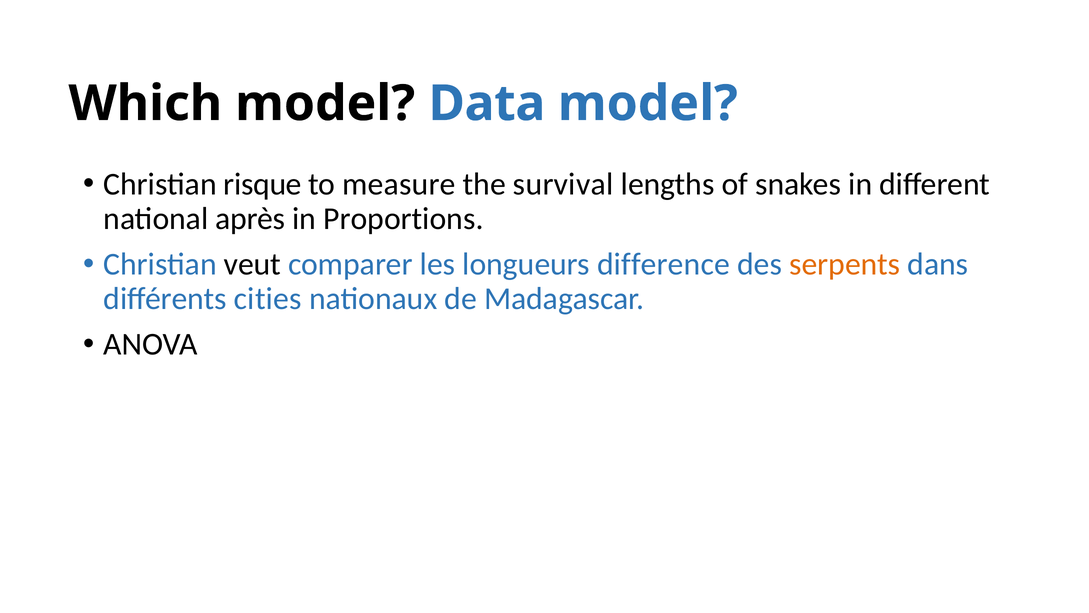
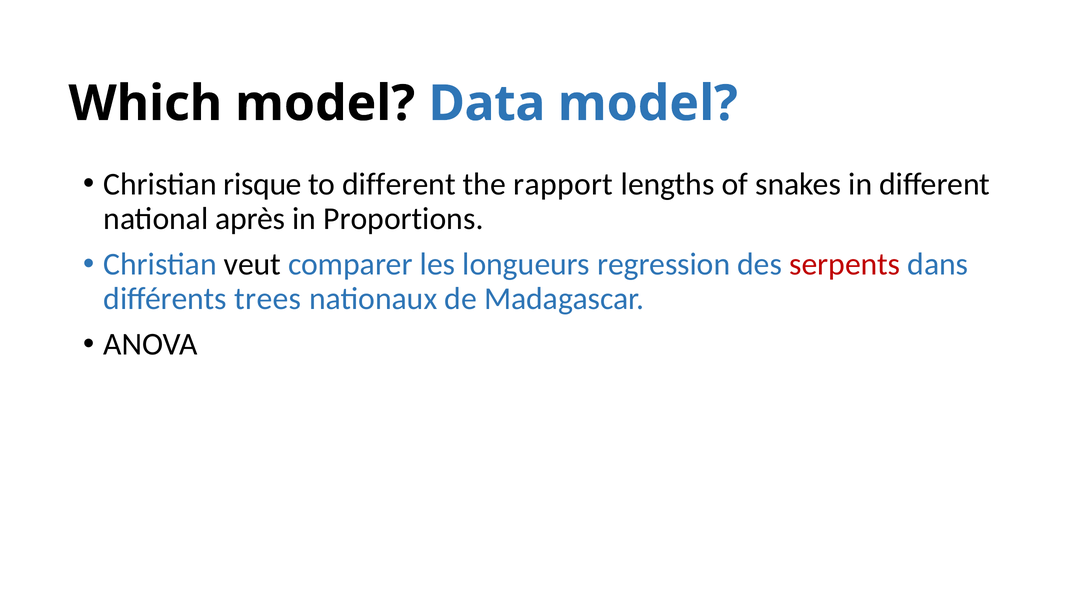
to measure: measure -> different
survival: survival -> rapport
difference: difference -> regression
serpents colour: orange -> red
cities: cities -> trees
